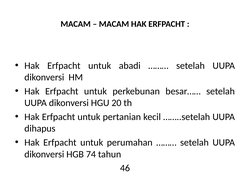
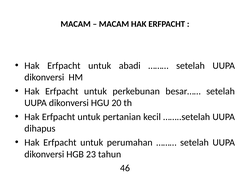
74: 74 -> 23
